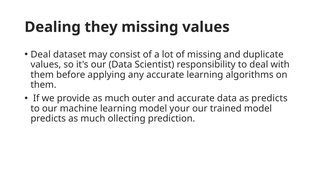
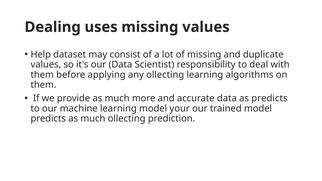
they: they -> uses
Deal at (41, 54): Deal -> Help
any accurate: accurate -> ollecting
outer: outer -> more
